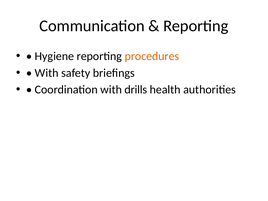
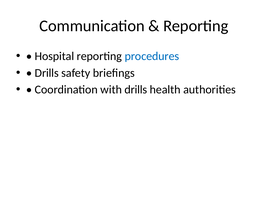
Hygiene: Hygiene -> Hospital
procedures colour: orange -> blue
With at (47, 73): With -> Drills
